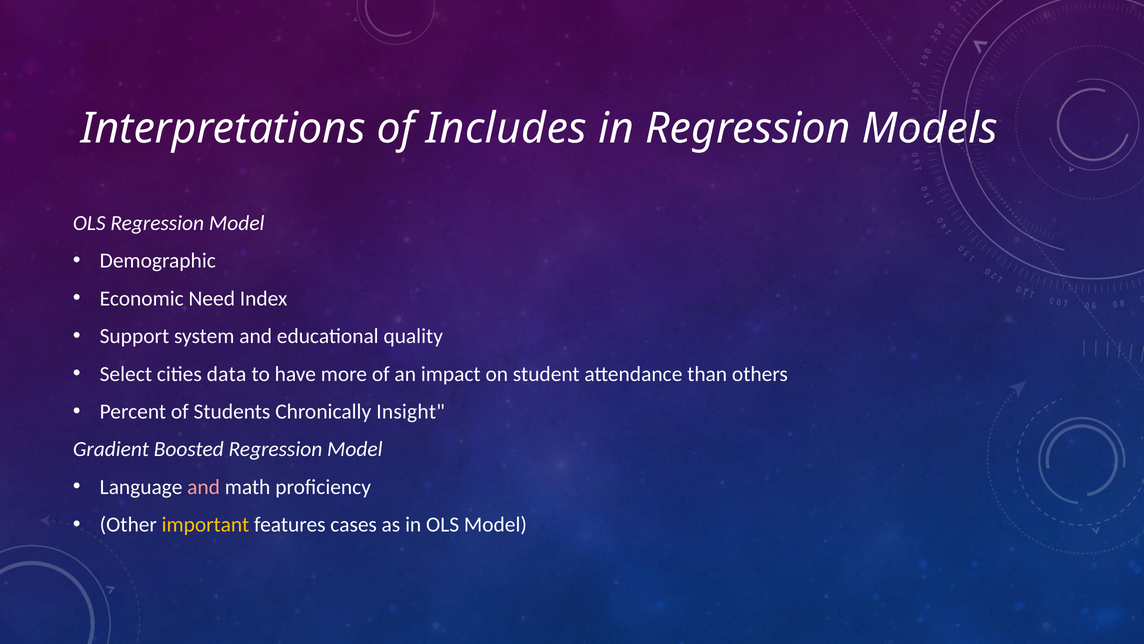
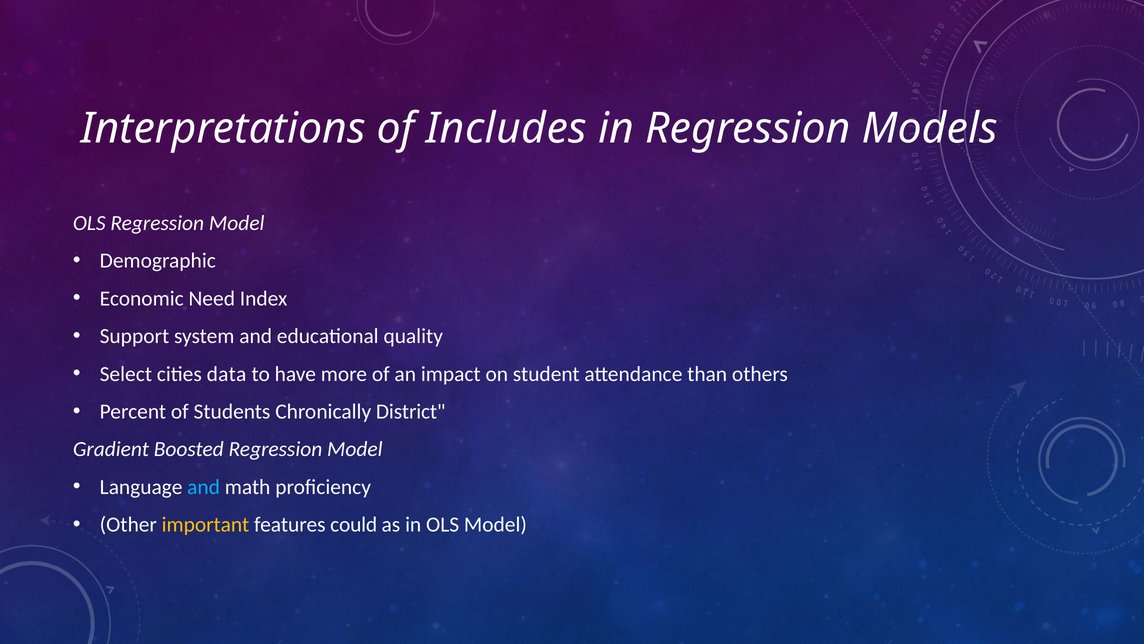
Insight: Insight -> District
and at (204, 487) colour: pink -> light blue
cases: cases -> could
